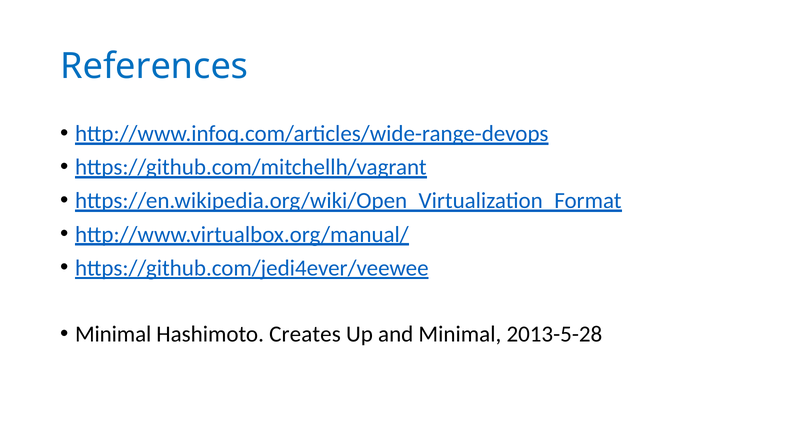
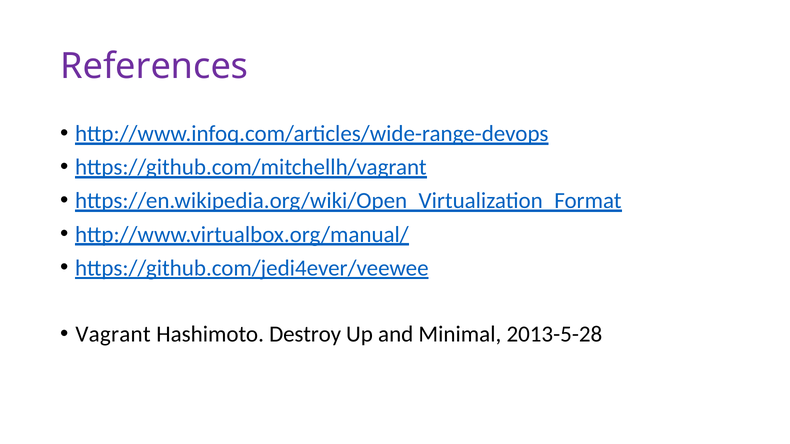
References colour: blue -> purple
Minimal at (113, 335): Minimal -> Vagrant
Creates: Creates -> Destroy
